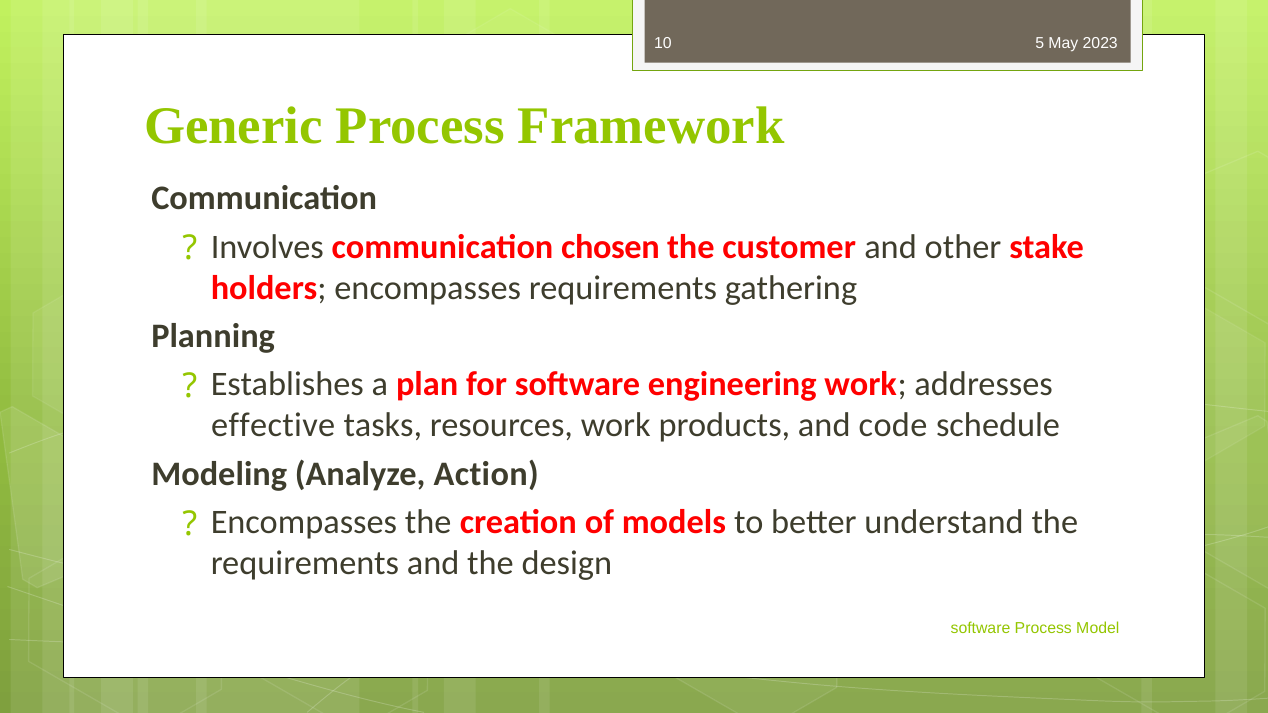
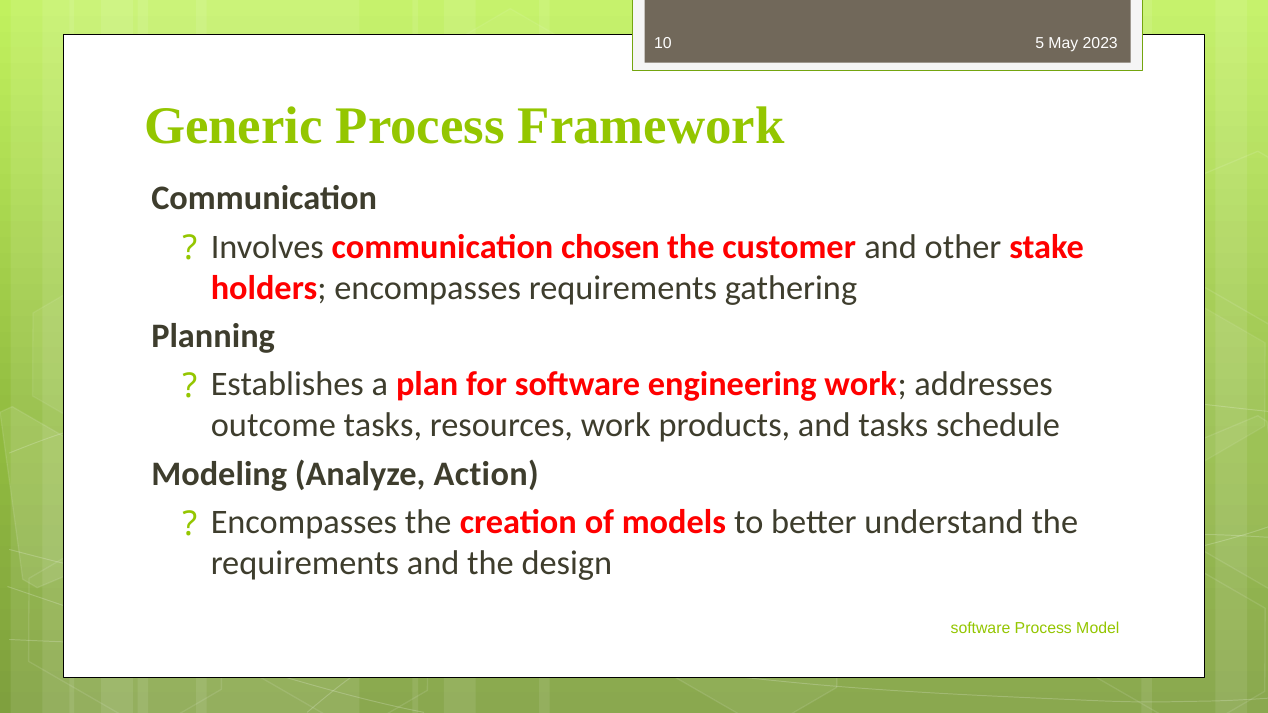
effective: effective -> outcome
and code: code -> tasks
